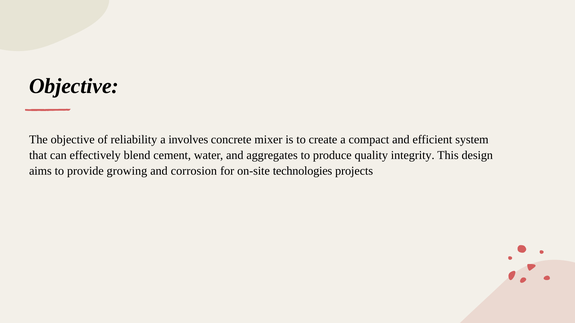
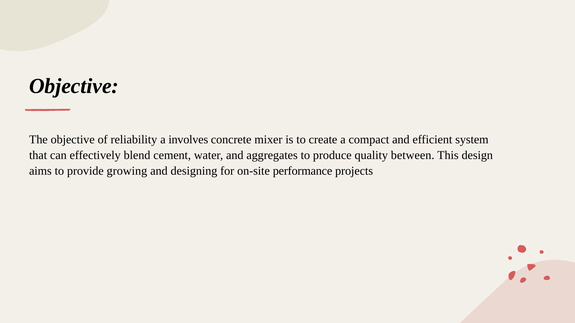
integrity: integrity -> between
corrosion: corrosion -> designing
technologies: technologies -> performance
